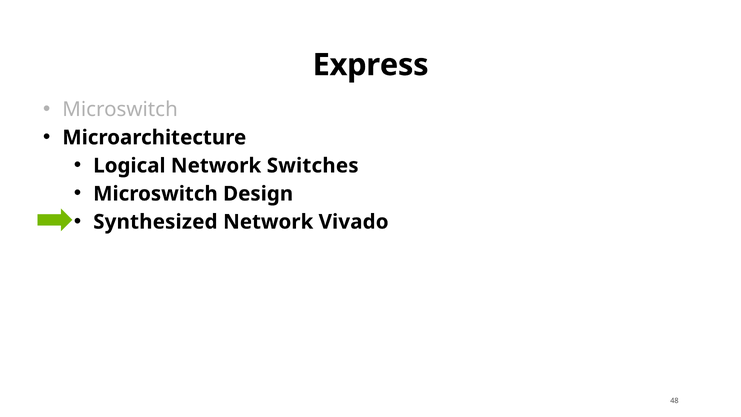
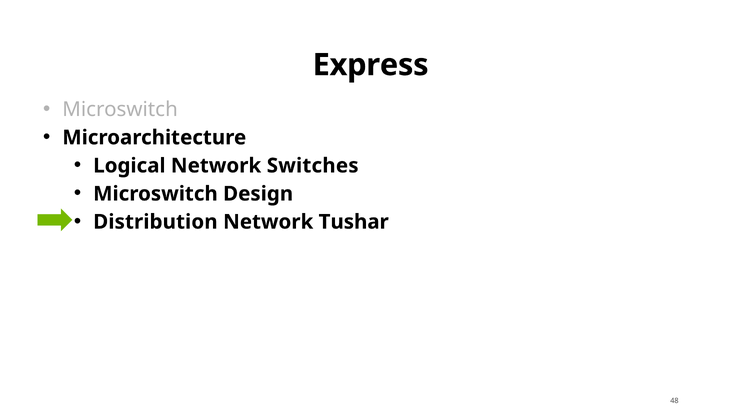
Synthesized: Synthesized -> Distribution
Vivado: Vivado -> Tushar
